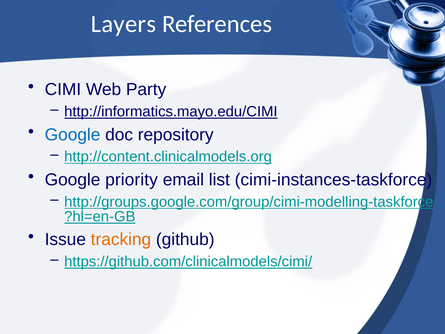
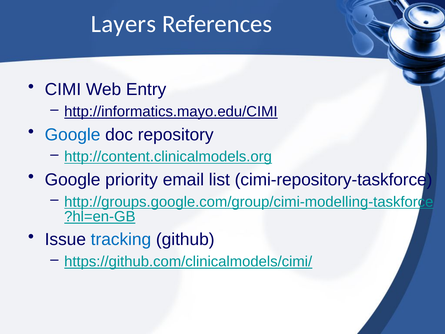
Party: Party -> Entry
cimi-instances-taskforce: cimi-instances-taskforce -> cimi-repository-taskforce
tracking colour: orange -> blue
